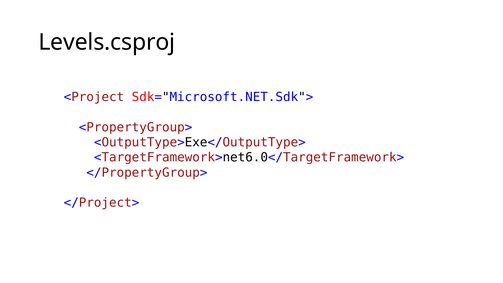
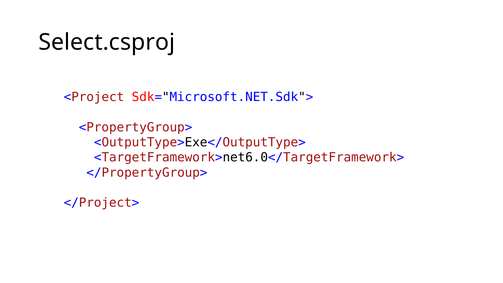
Levels.csproj: Levels.csproj -> Select.csproj
